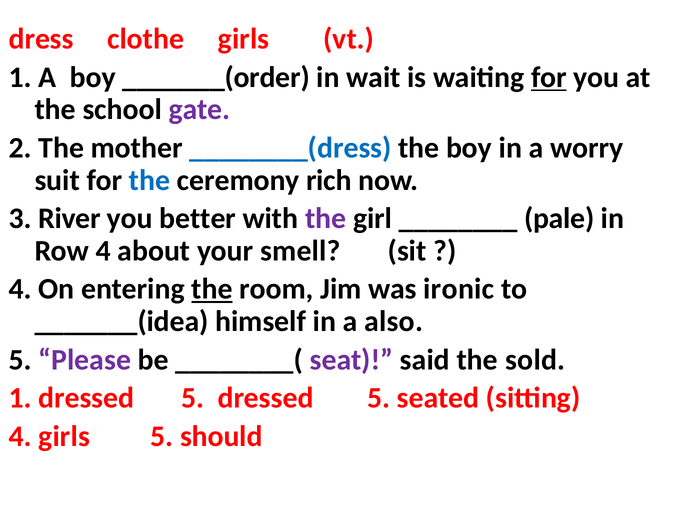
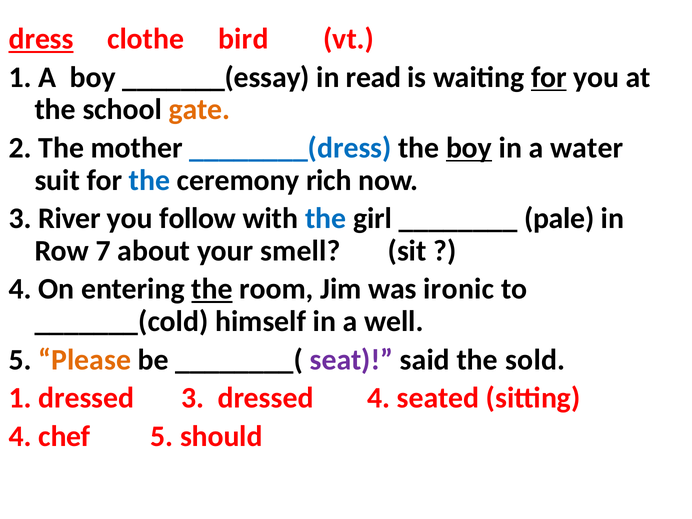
dress underline: none -> present
clothe girls: girls -> bird
_______(order: _______(order -> _______(essay
wait: wait -> read
gate colour: purple -> orange
boy at (469, 148) underline: none -> present
worry: worry -> water
better: better -> follow
the at (326, 219) colour: purple -> blue
Row 4: 4 -> 7
_______(idea: _______(idea -> _______(cold
also: also -> well
Please colour: purple -> orange
1 dressed 5: 5 -> 3
5 at (379, 398): 5 -> 4
4 girls: girls -> chef
